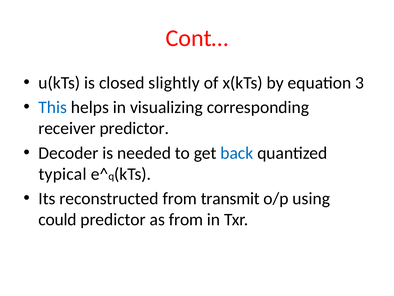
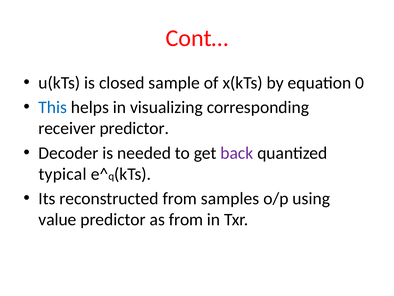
slightly: slightly -> sample
3: 3 -> 0
back colour: blue -> purple
transmit: transmit -> samples
could: could -> value
